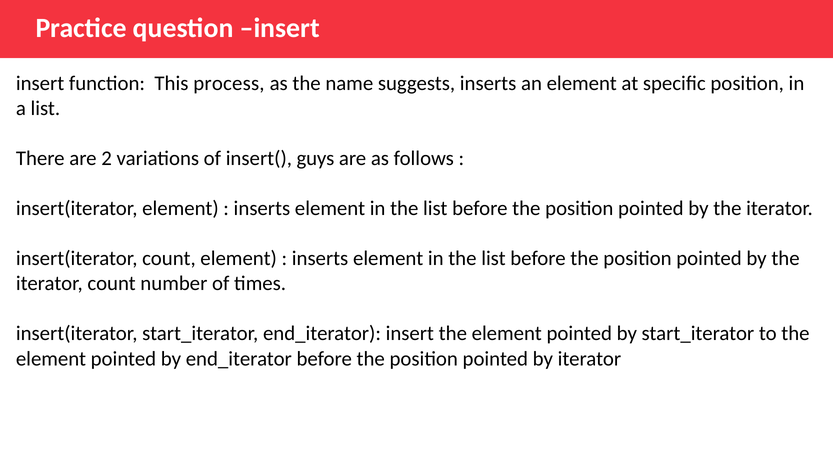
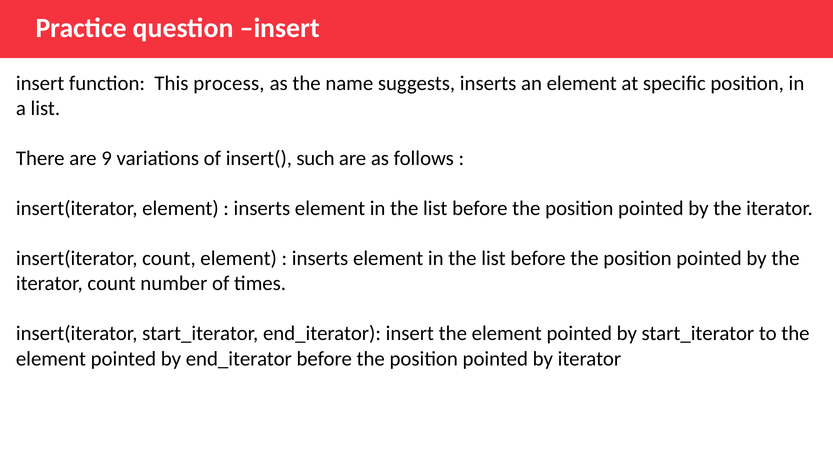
2: 2 -> 9
guys: guys -> such
